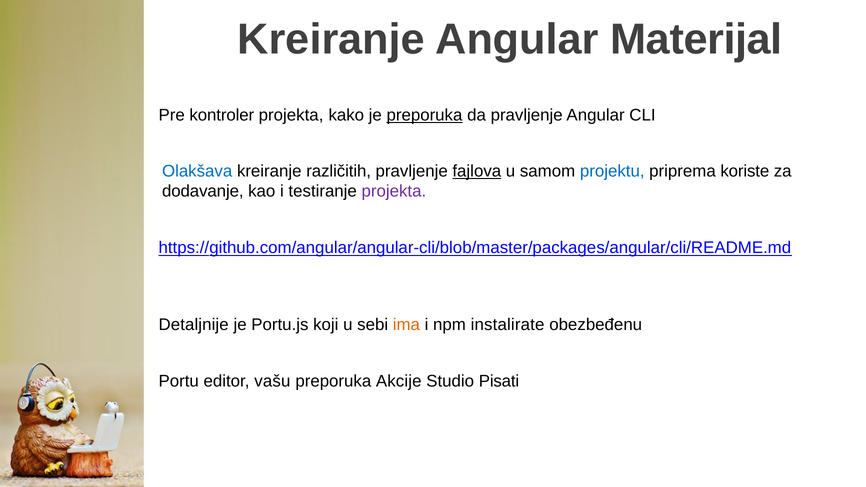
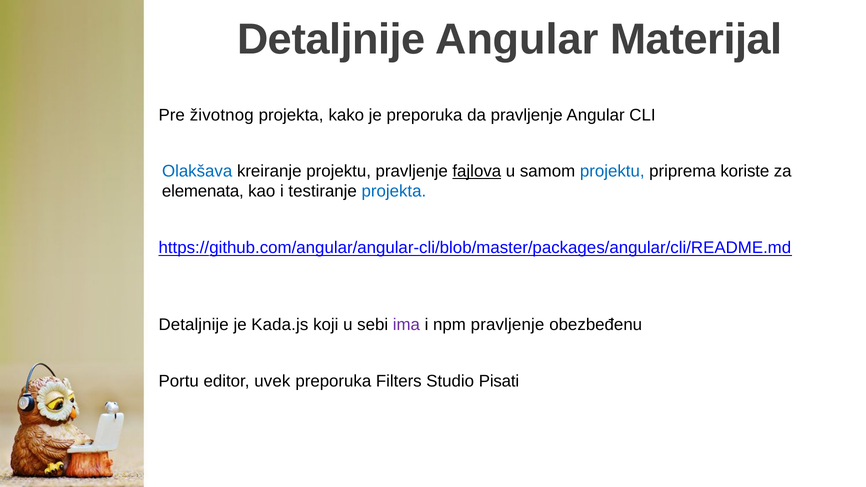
Kreiranje at (331, 40): Kreiranje -> Detaljnije
kontroler: kontroler -> životnog
preporuka at (424, 115) underline: present -> none
kreiranje različitih: različitih -> projektu
dodavanje: dodavanje -> elemenata
projekta at (394, 191) colour: purple -> blue
Portu.js: Portu.js -> Kada.js
ima colour: orange -> purple
npm instalirate: instalirate -> pravljenje
vašu: vašu -> uvek
Akcije: Akcije -> Filters
